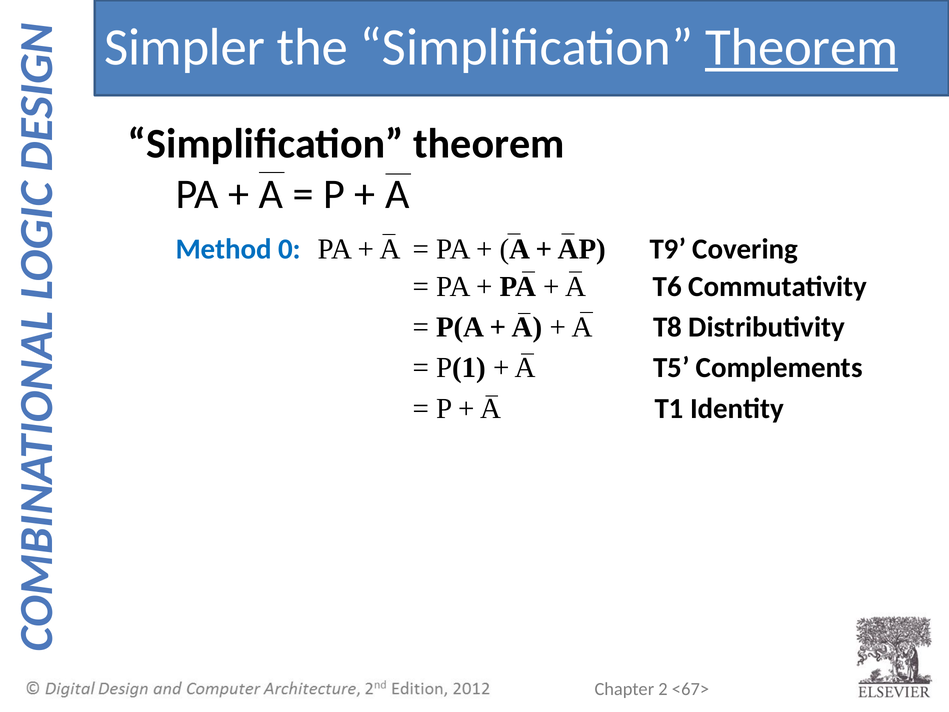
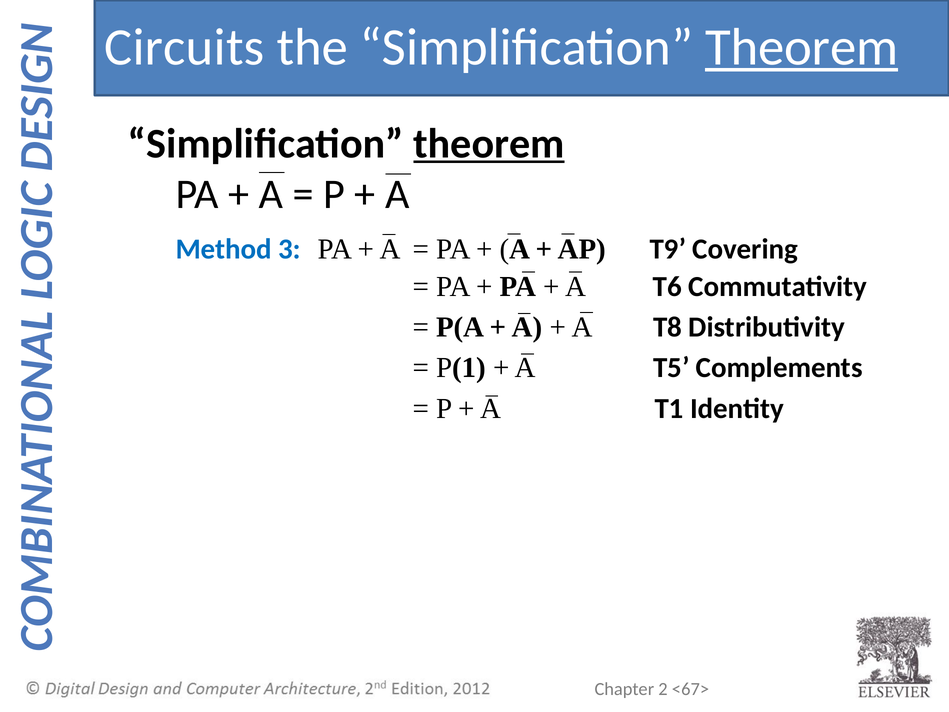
Simpler: Simpler -> Circuits
theorem at (489, 144) underline: none -> present
0: 0 -> 3
